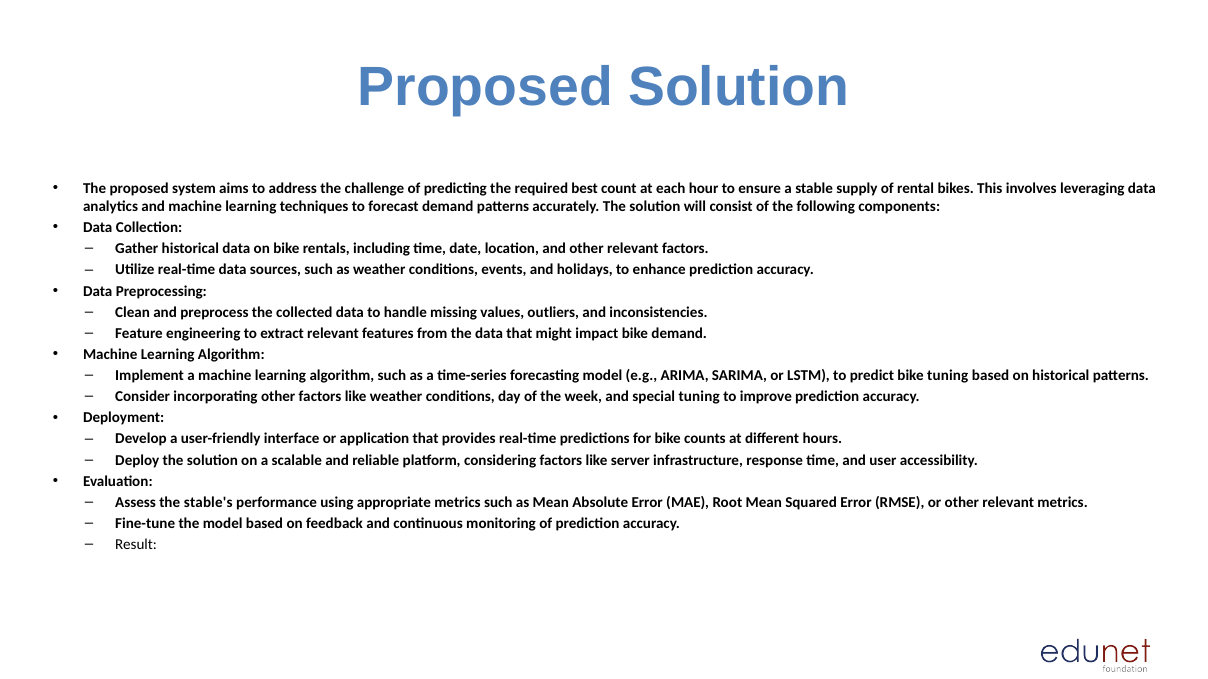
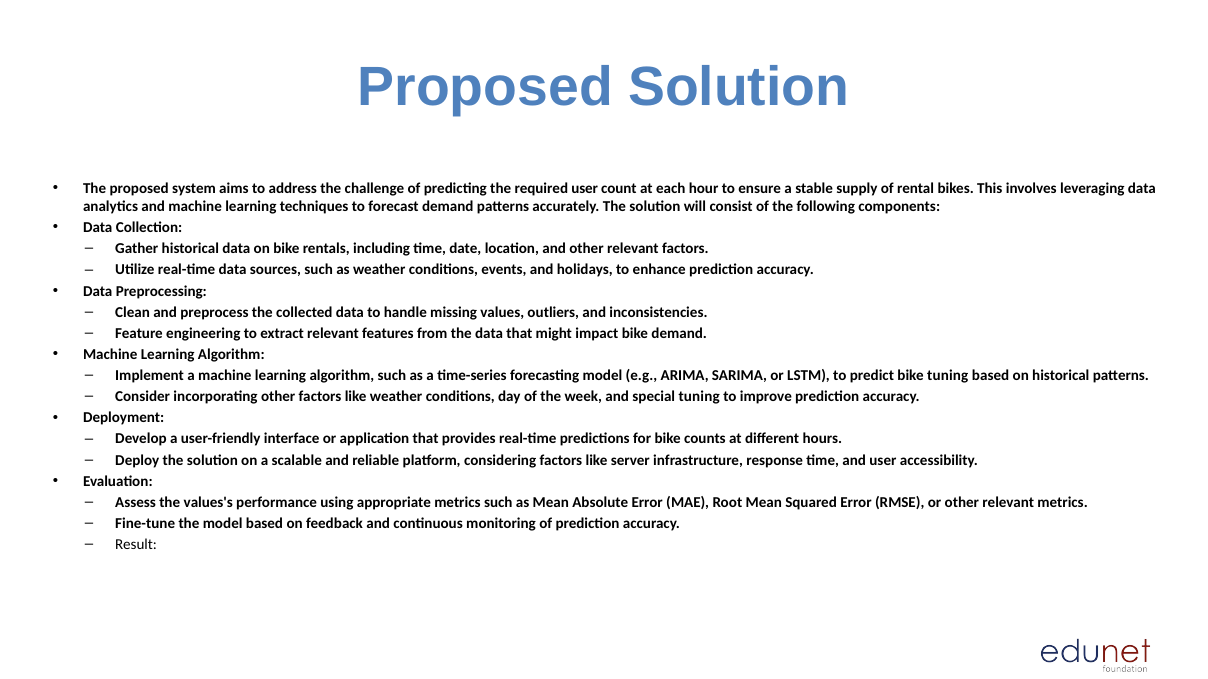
required best: best -> user
stable's: stable's -> values's
